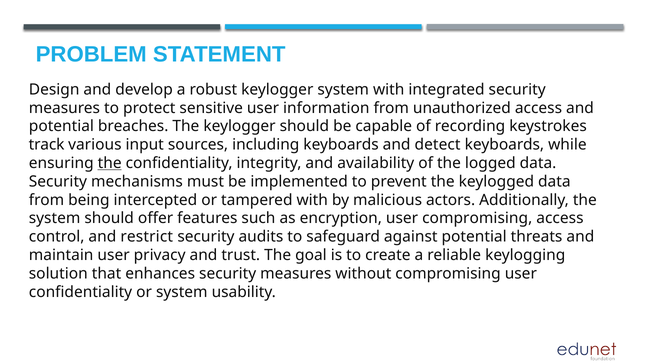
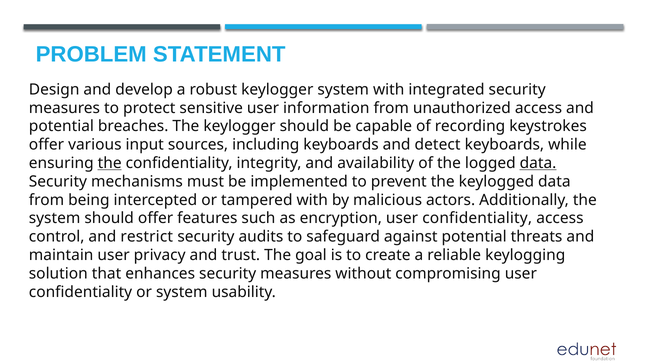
track at (47, 145): track -> offer
data at (538, 163) underline: none -> present
encryption user compromising: compromising -> confidentiality
